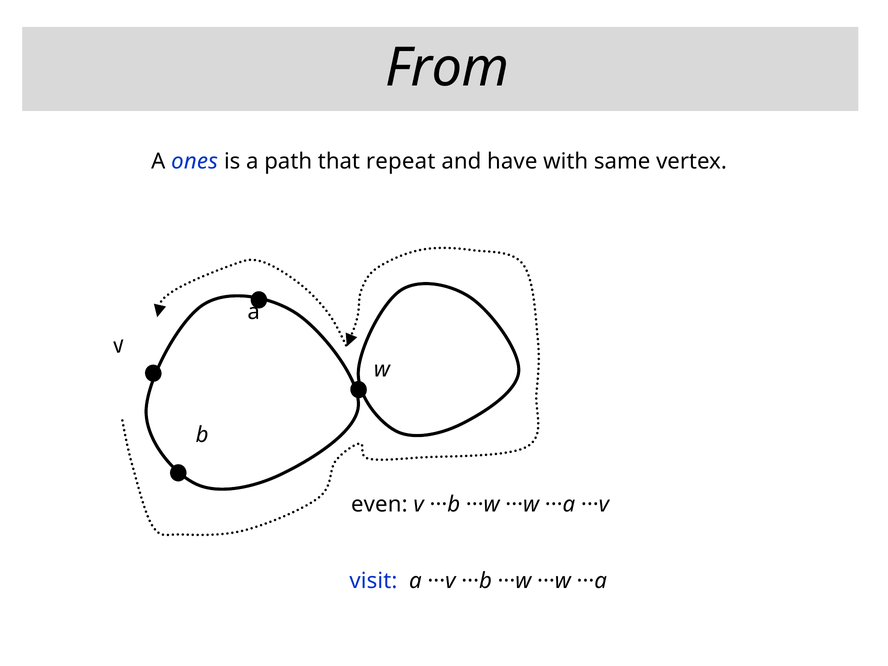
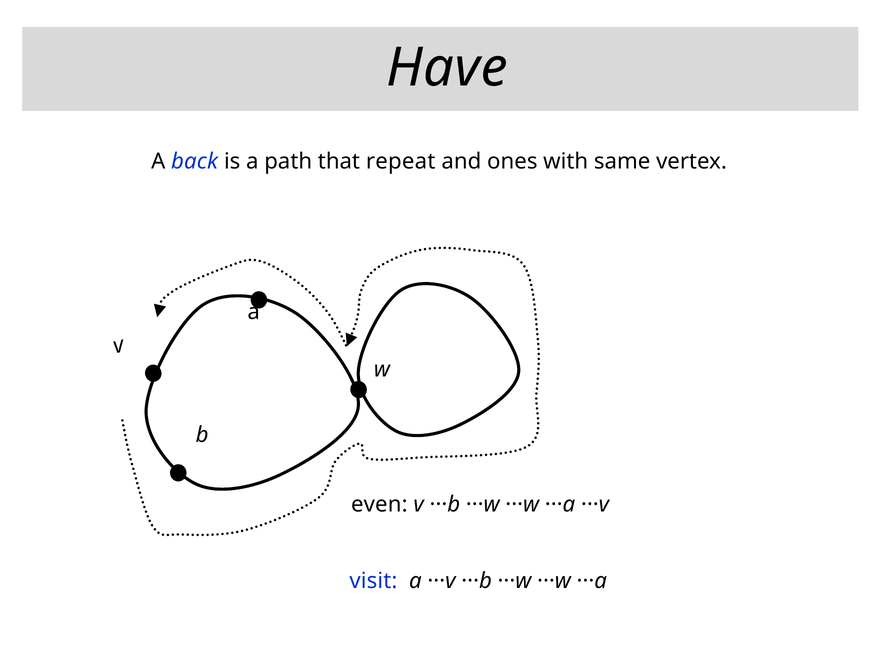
From: From -> Have
ones: ones -> back
have: have -> ones
